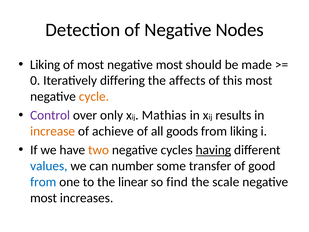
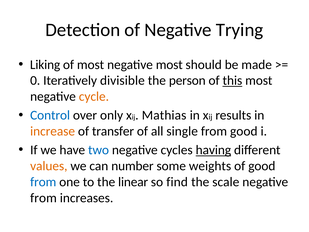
Nodes: Nodes -> Trying
differing: differing -> divisible
affects: affects -> person
this underline: none -> present
Control colour: purple -> blue
achieve: achieve -> transfer
goods: goods -> single
from liking: liking -> good
two colour: orange -> blue
values colour: blue -> orange
transfer: transfer -> weights
most at (44, 198): most -> from
